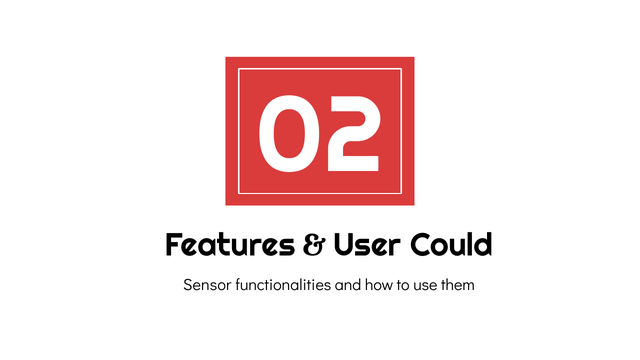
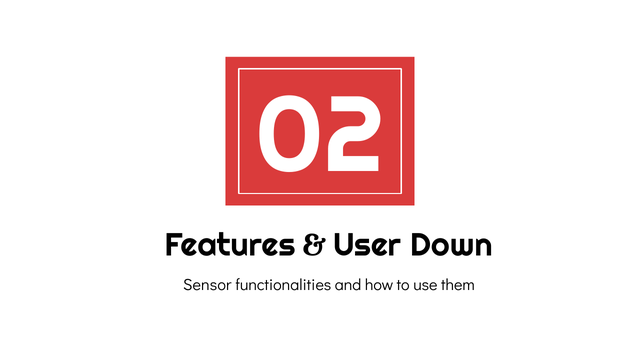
Could: Could -> Down
